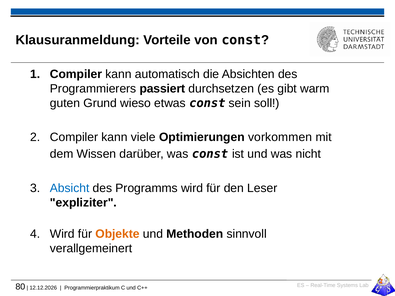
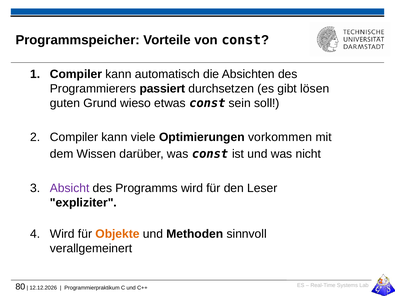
Klausuranmeldung: Klausuranmeldung -> Programmspeicher
warm: warm -> lösen
Absicht colour: blue -> purple
